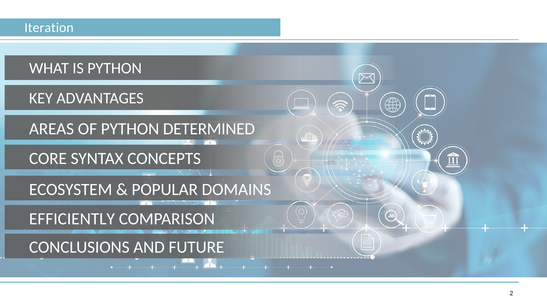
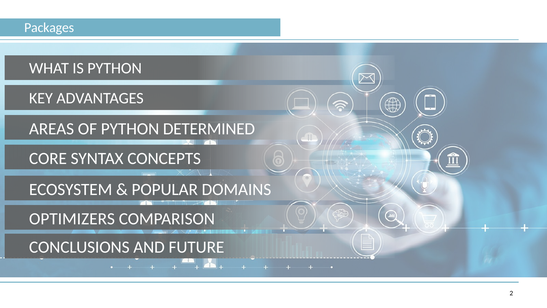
Iteration: Iteration -> Packages
EFFICIENTLY: EFFICIENTLY -> OPTIMIZERS
